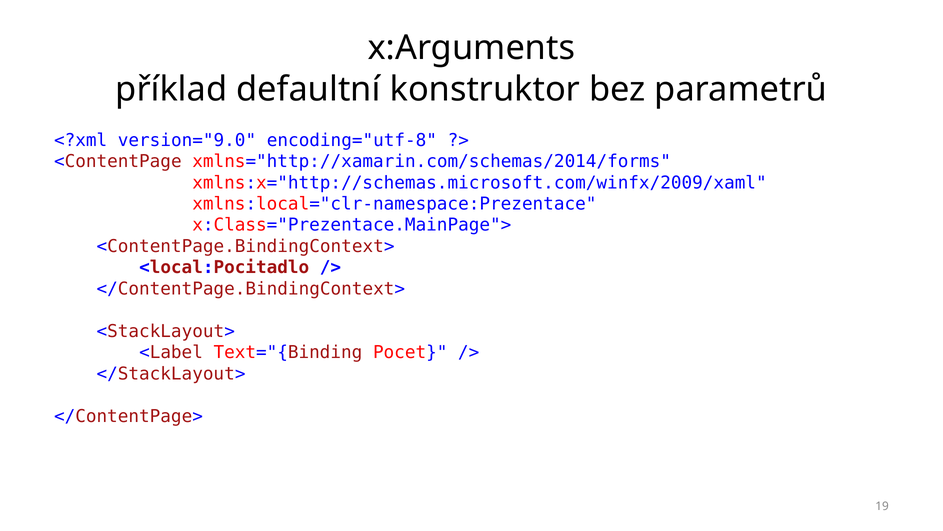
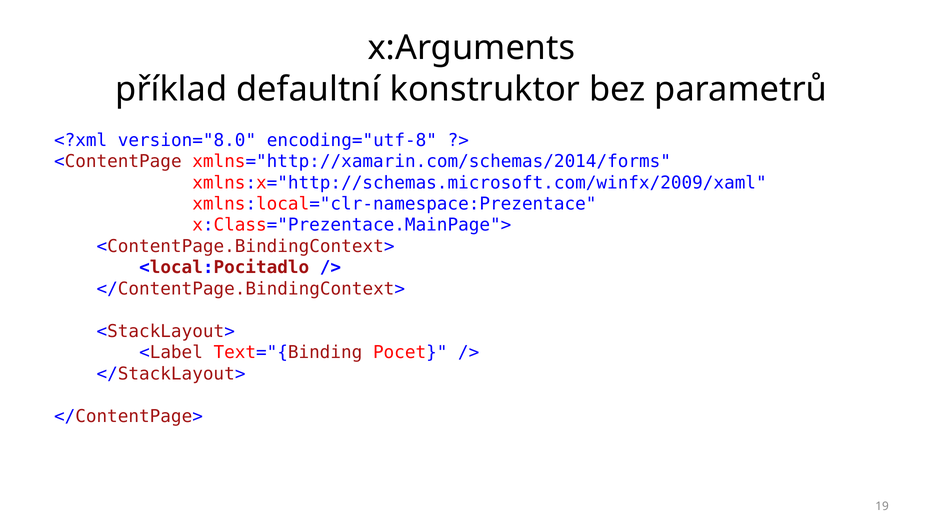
version="9.0: version="9.0 -> version="8.0
